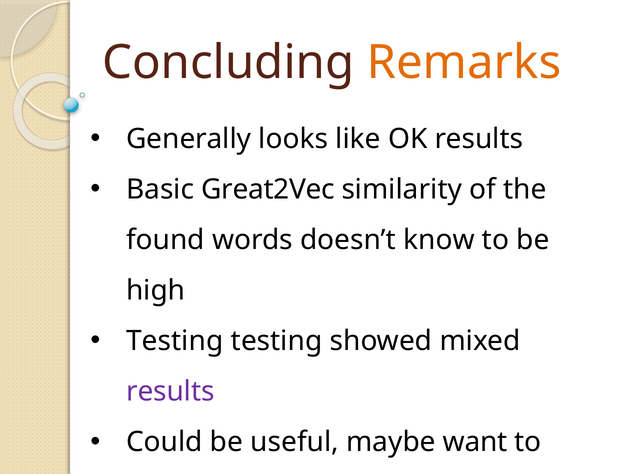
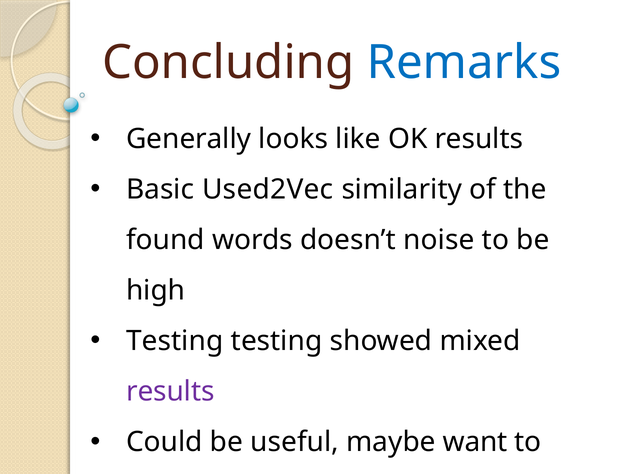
Remarks colour: orange -> blue
Great2Vec: Great2Vec -> Used2Vec
doesn’t know: know -> noise
